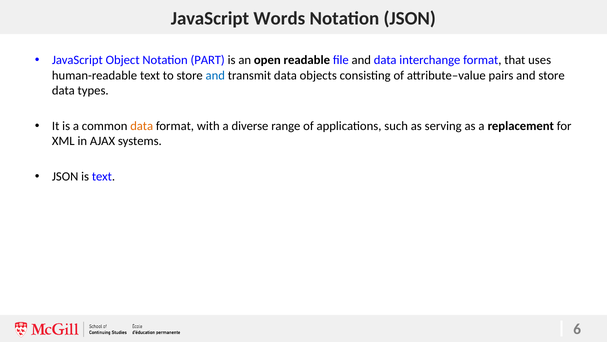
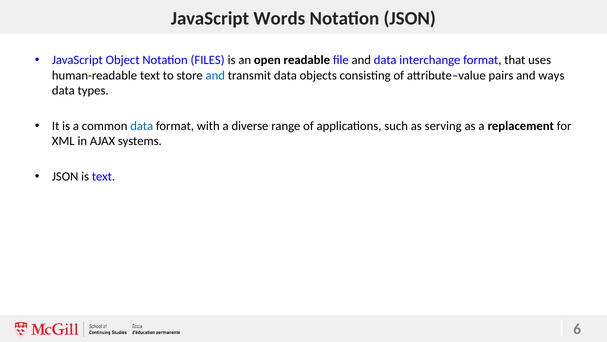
PART: PART -> FILES
and store: store -> ways
data at (142, 126) colour: orange -> blue
